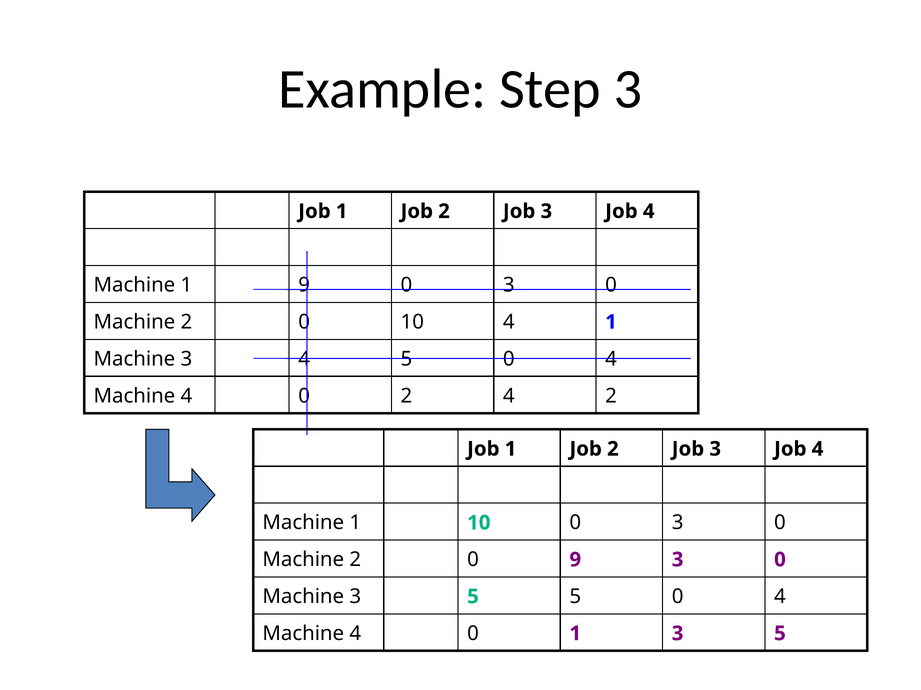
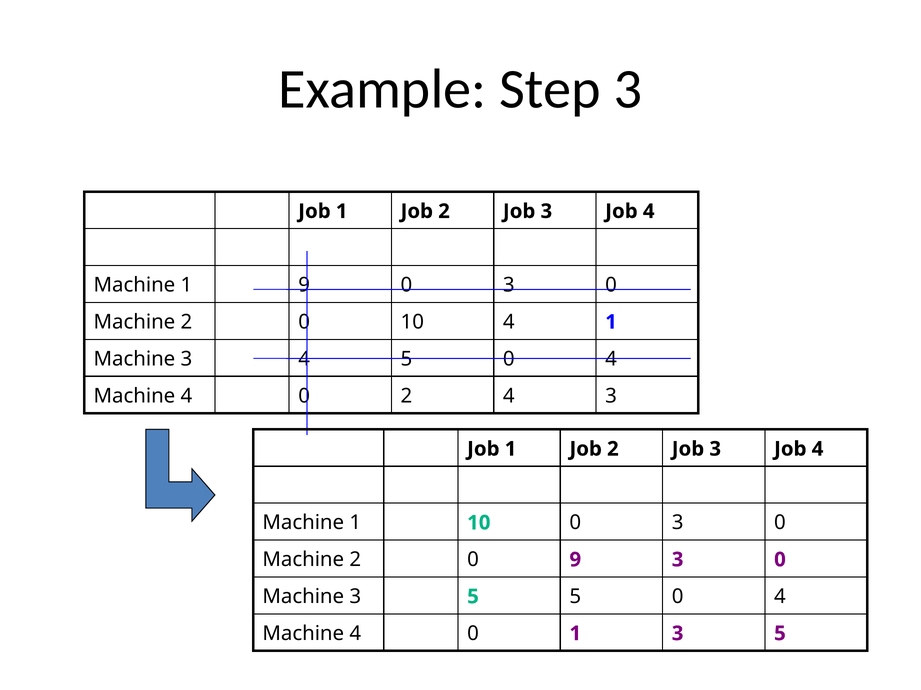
4 2: 2 -> 3
